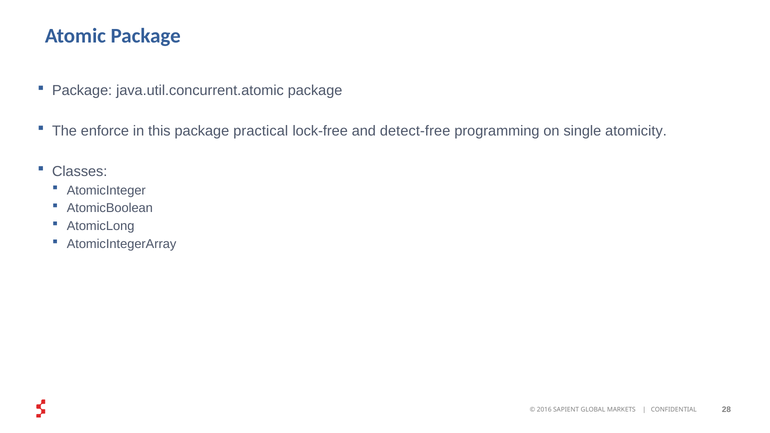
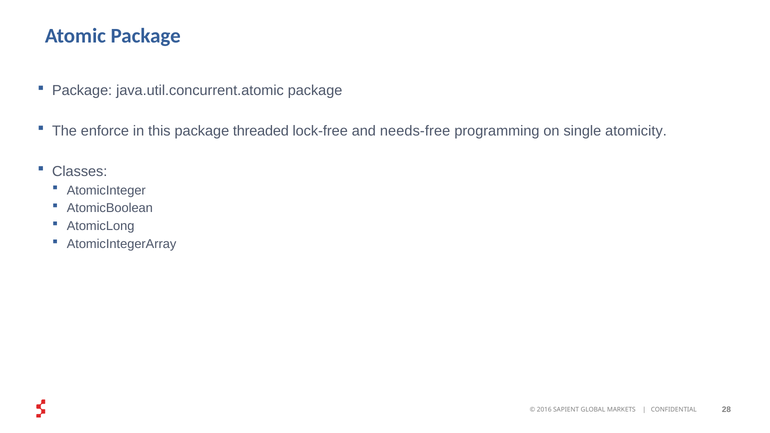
practical: practical -> threaded
detect-free: detect-free -> needs-free
